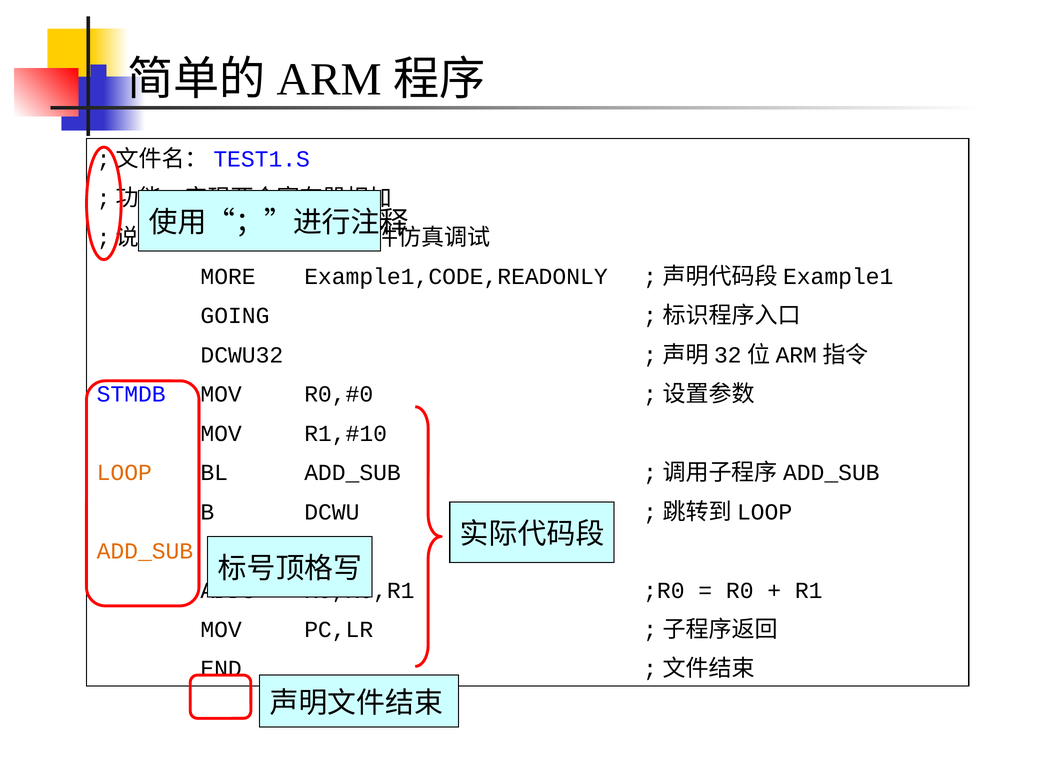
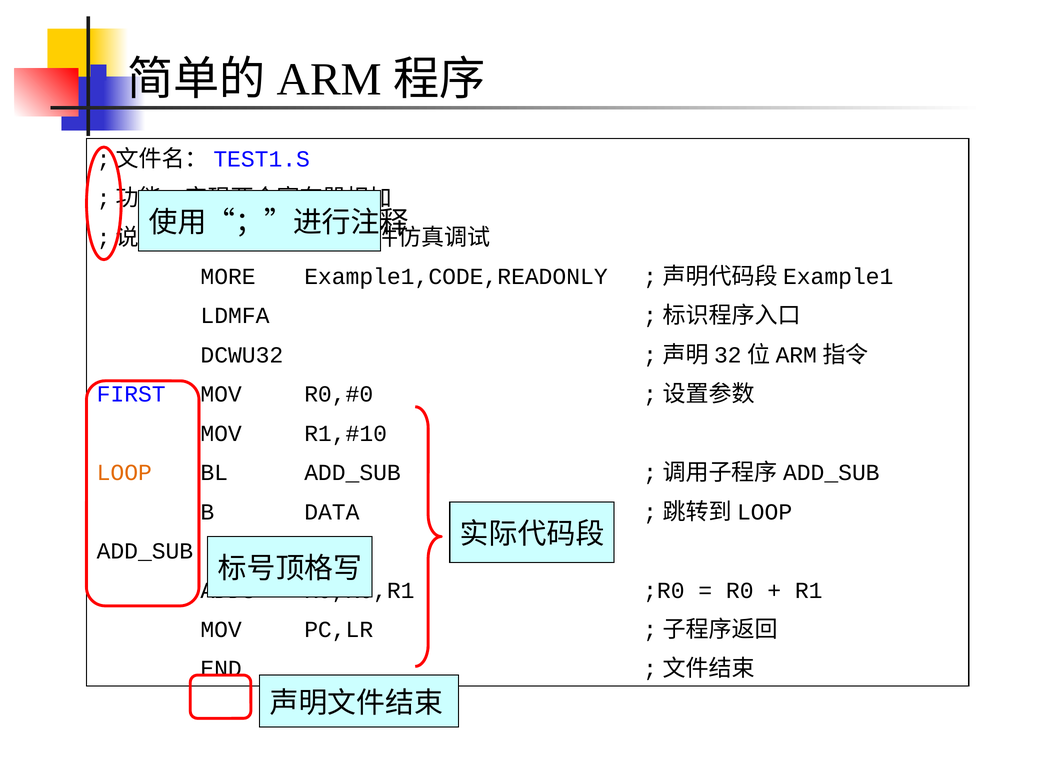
GOING: GOING -> LDMFA
STMDB: STMDB -> FIRST
DCWU: DCWU -> DATA
ADD_SUB at (145, 551) colour: orange -> black
